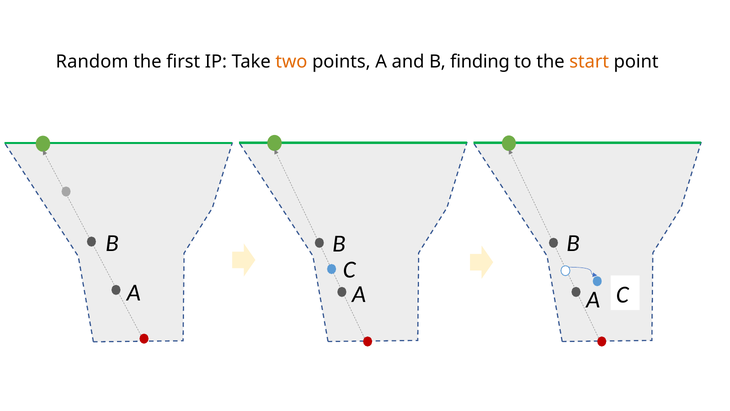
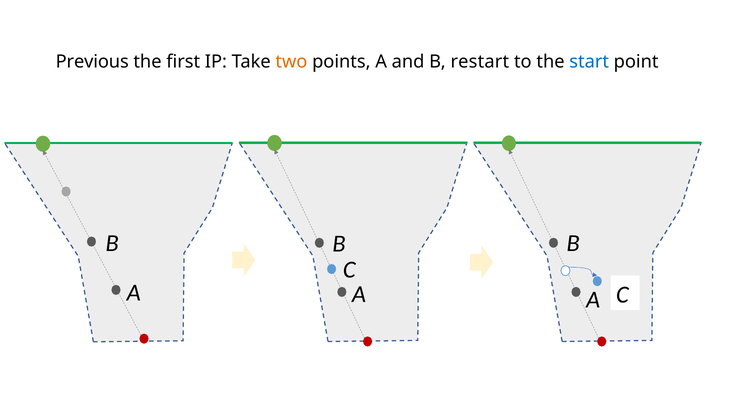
Random: Random -> Previous
finding: finding -> restart
start colour: orange -> blue
